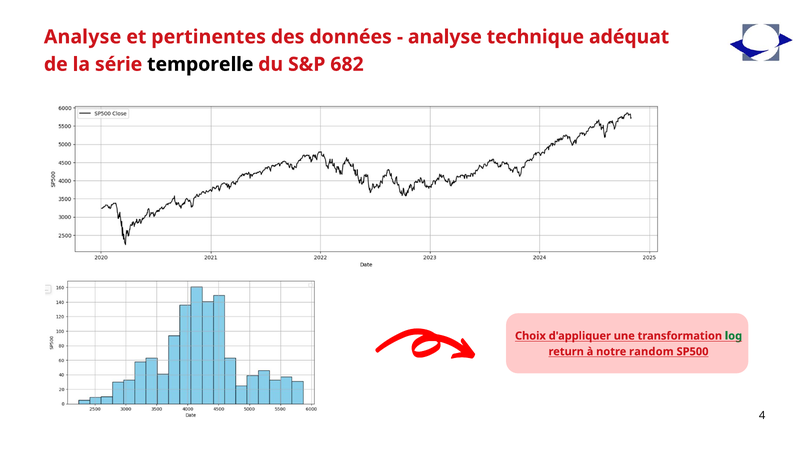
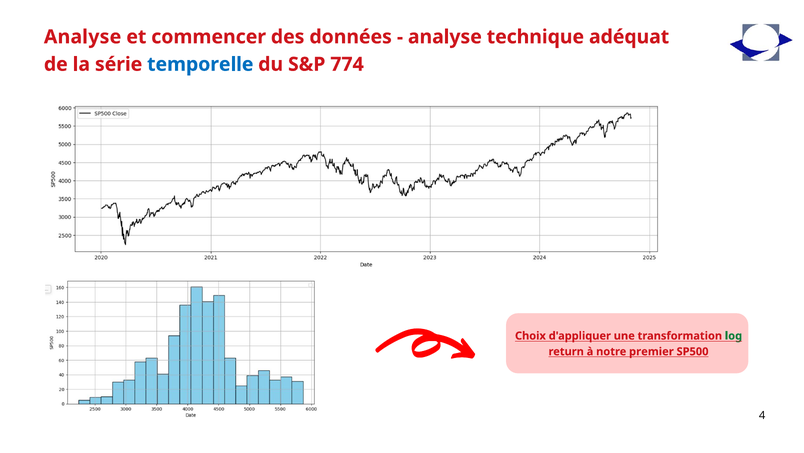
pertinentes: pertinentes -> commencer
temporelle colour: black -> blue
682: 682 -> 774
random: random -> premier
